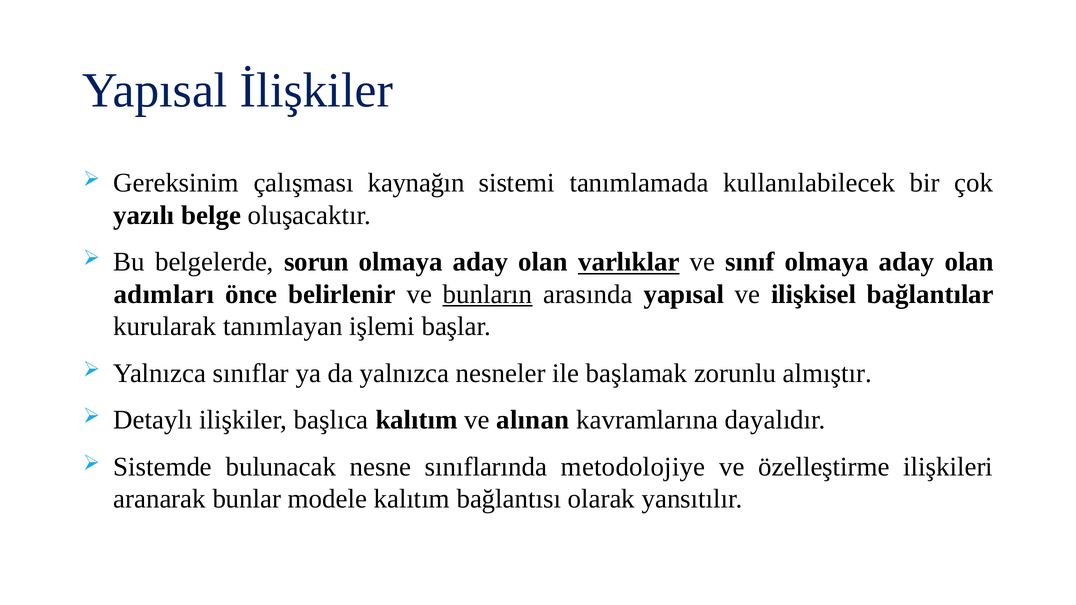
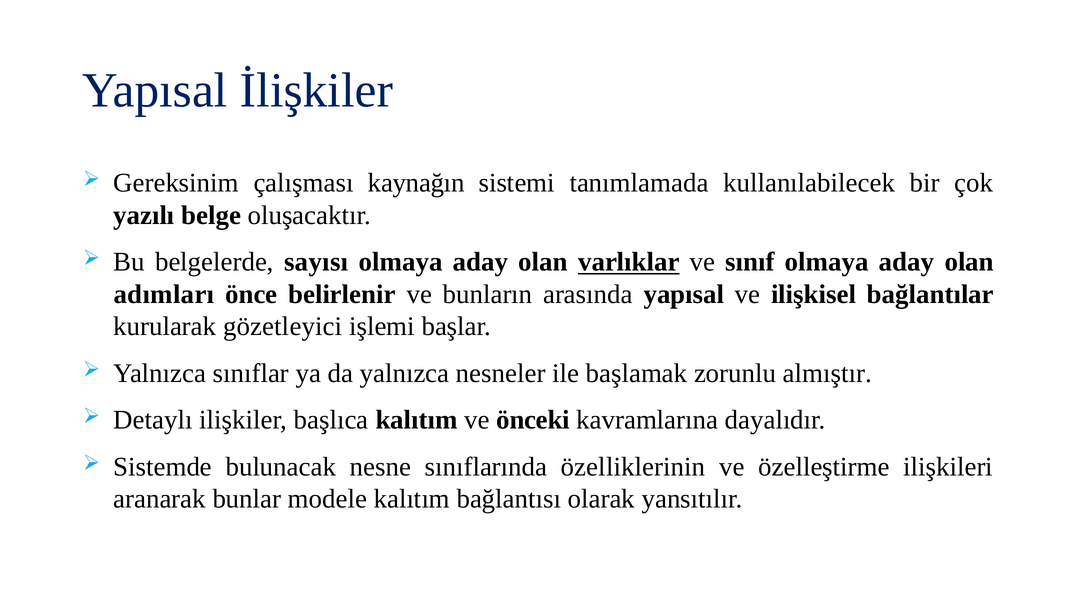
sorun: sorun -> sayısı
bunların underline: present -> none
tanımlayan: tanımlayan -> gözetleyici
alınan: alınan -> önceki
metodolojiye: metodolojiye -> özelliklerinin
